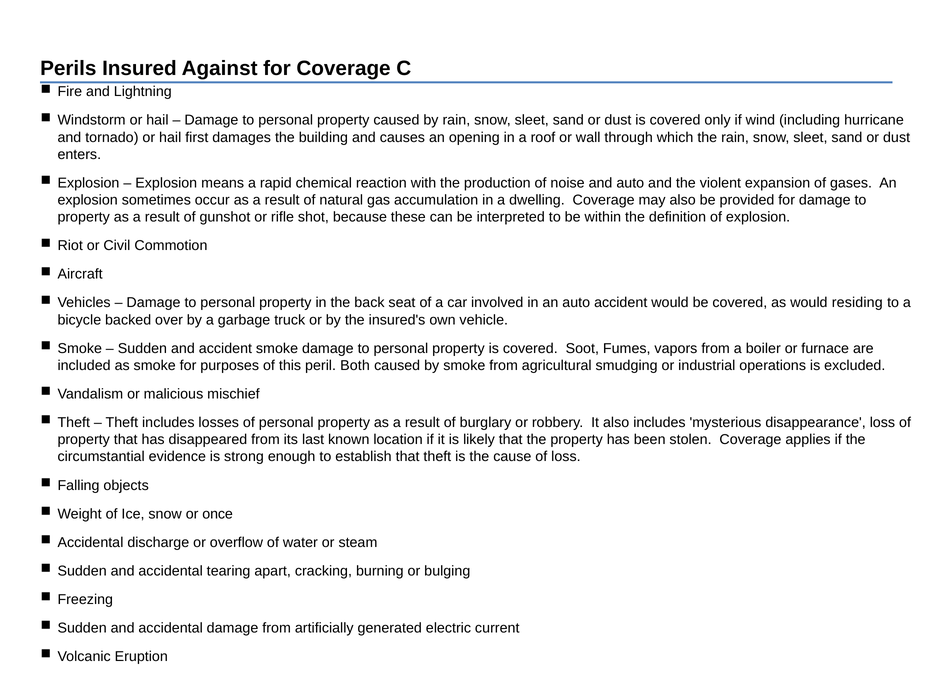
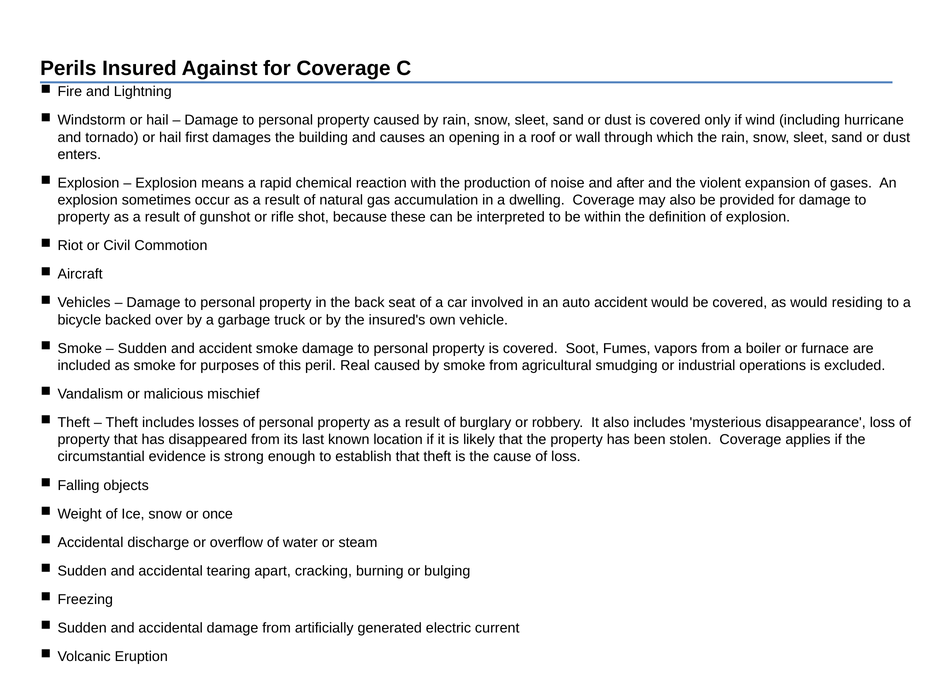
and auto: auto -> after
Both: Both -> Real
